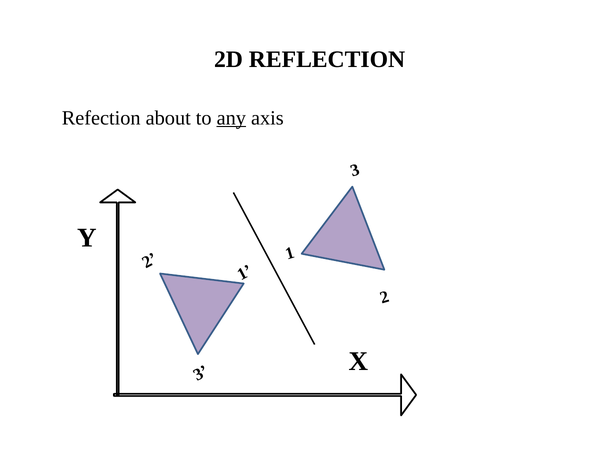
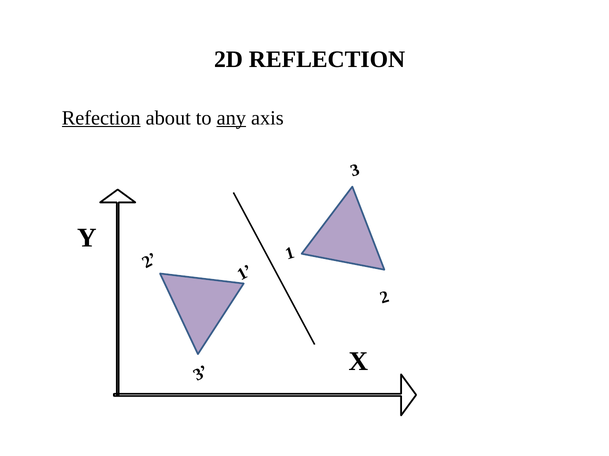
Refection underline: none -> present
